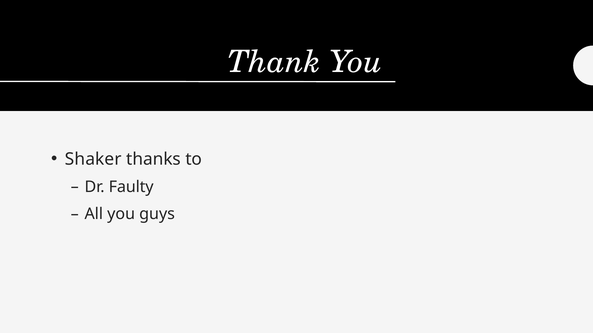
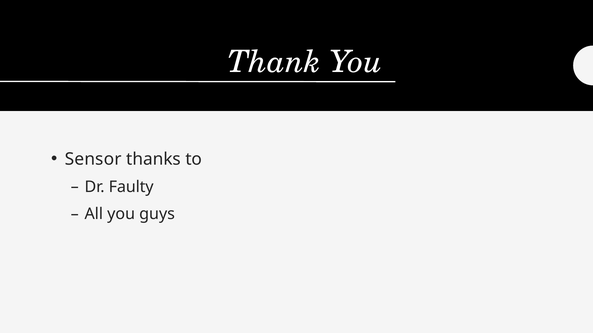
Shaker: Shaker -> Sensor
